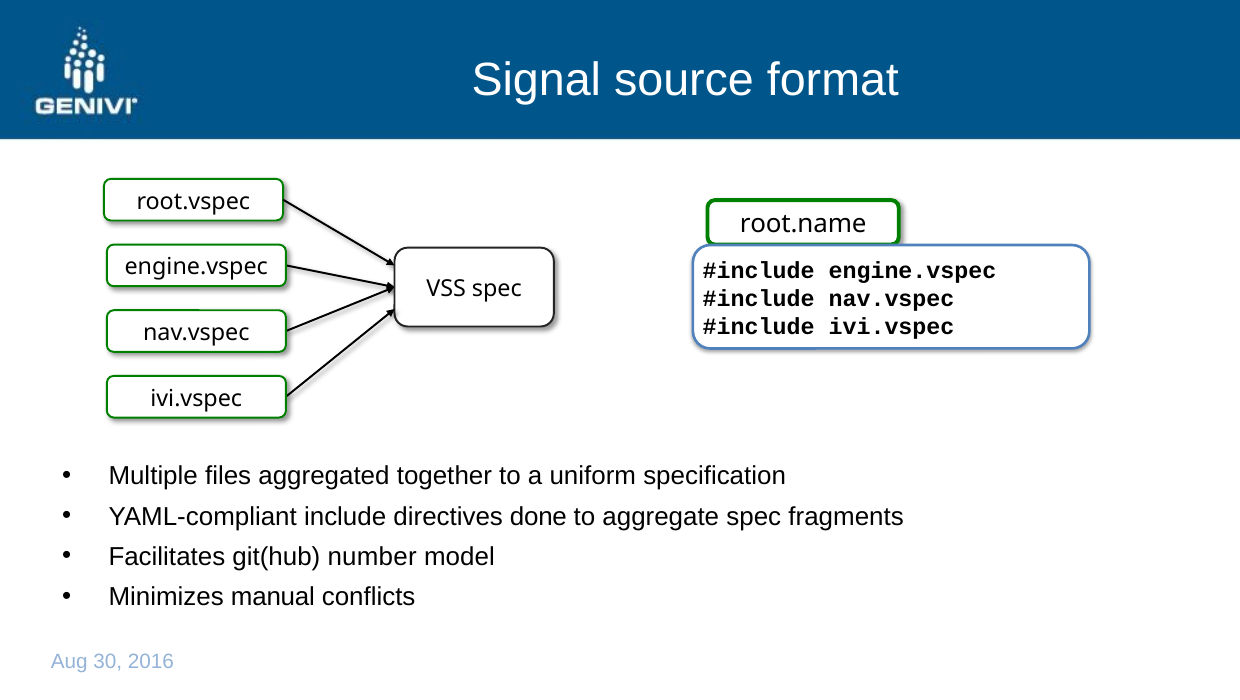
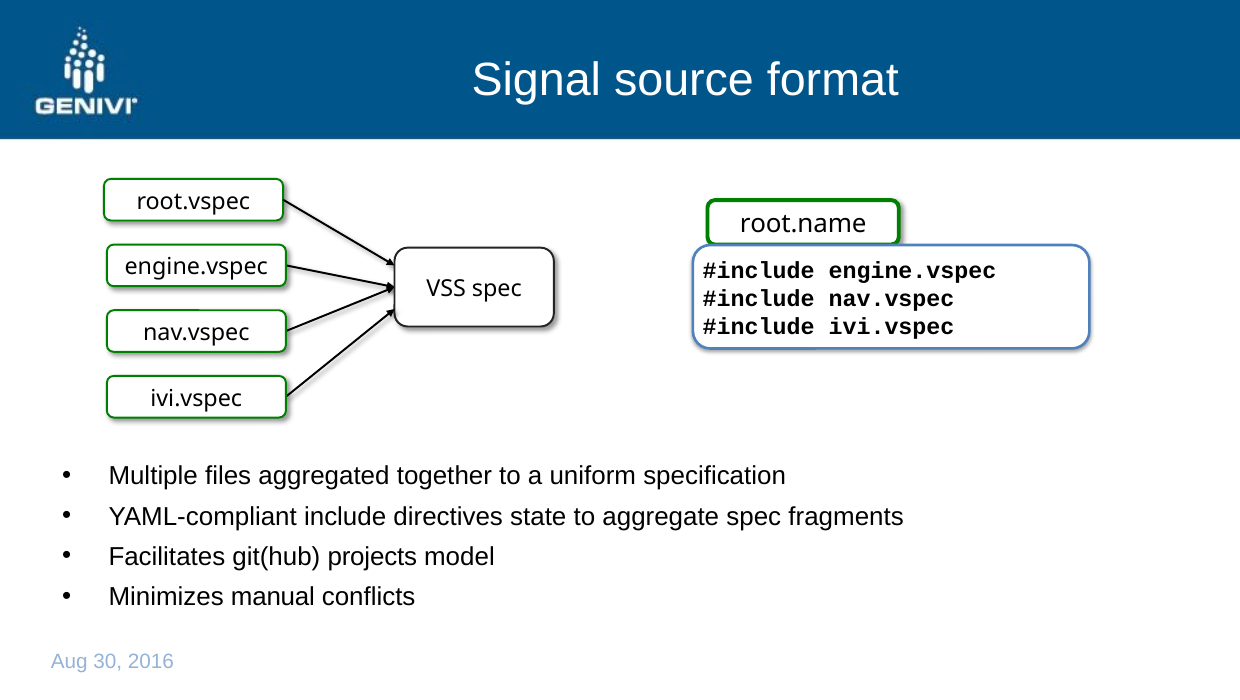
done: done -> state
number: number -> projects
